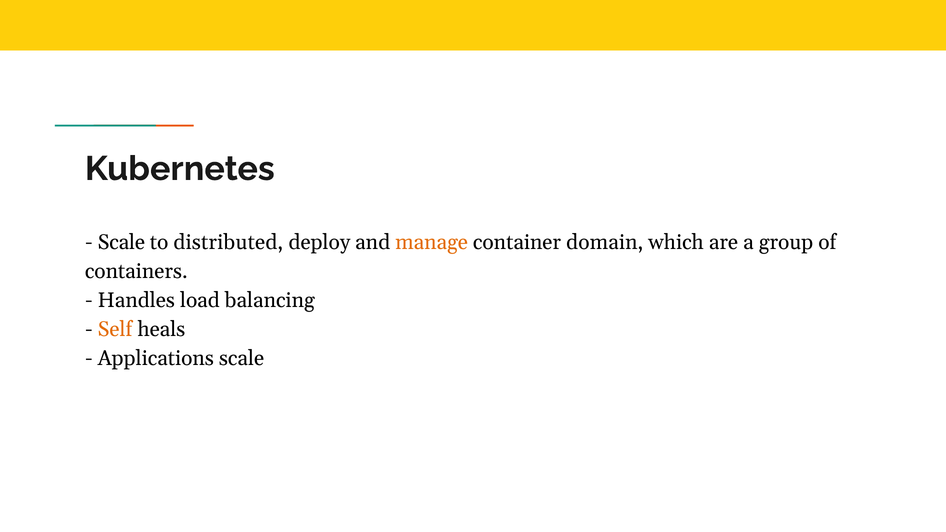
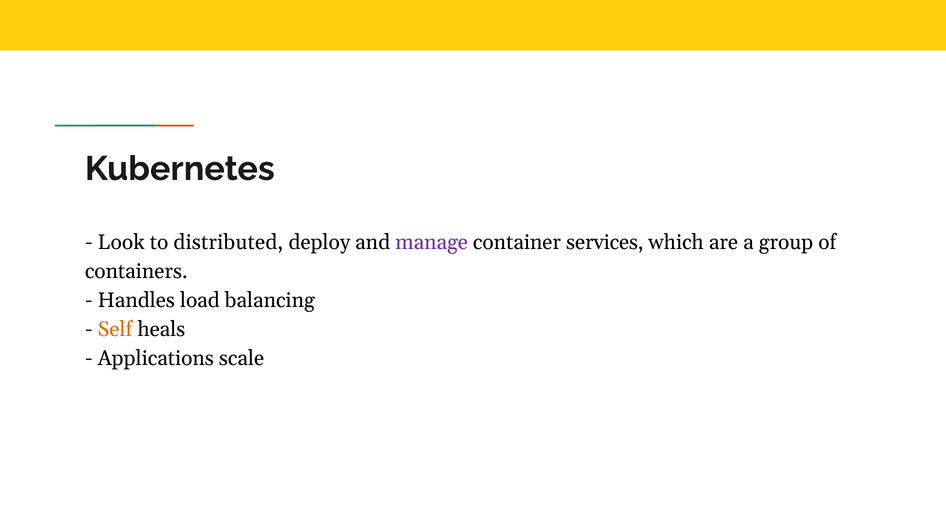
Scale at (121, 242): Scale -> Look
manage colour: orange -> purple
domain: domain -> services
